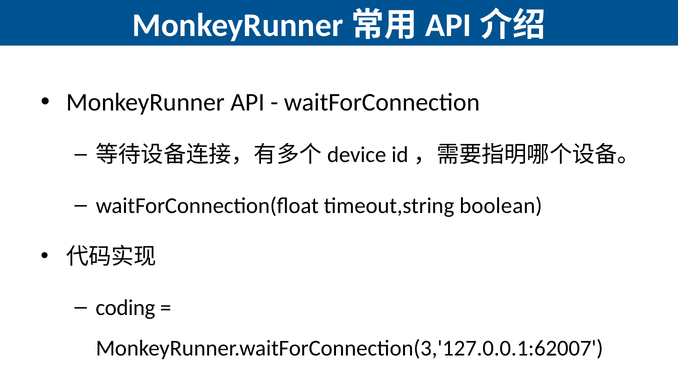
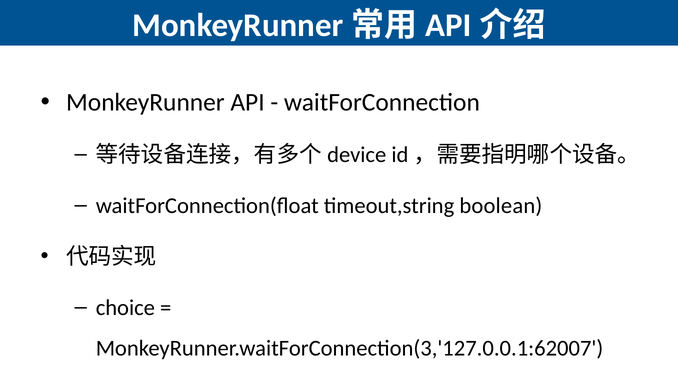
coding: coding -> choice
